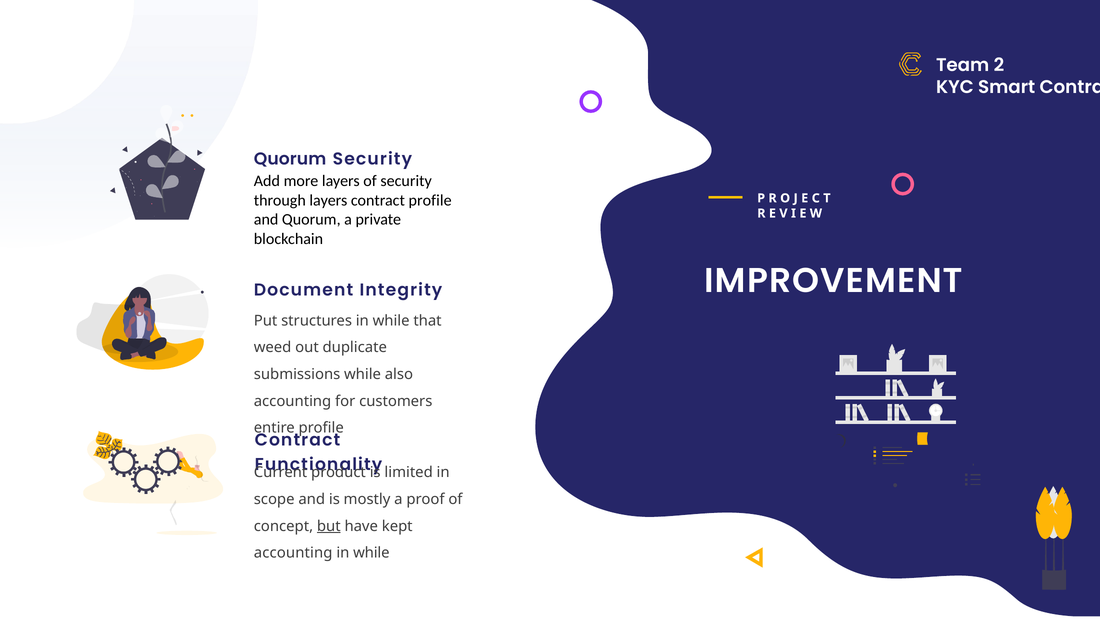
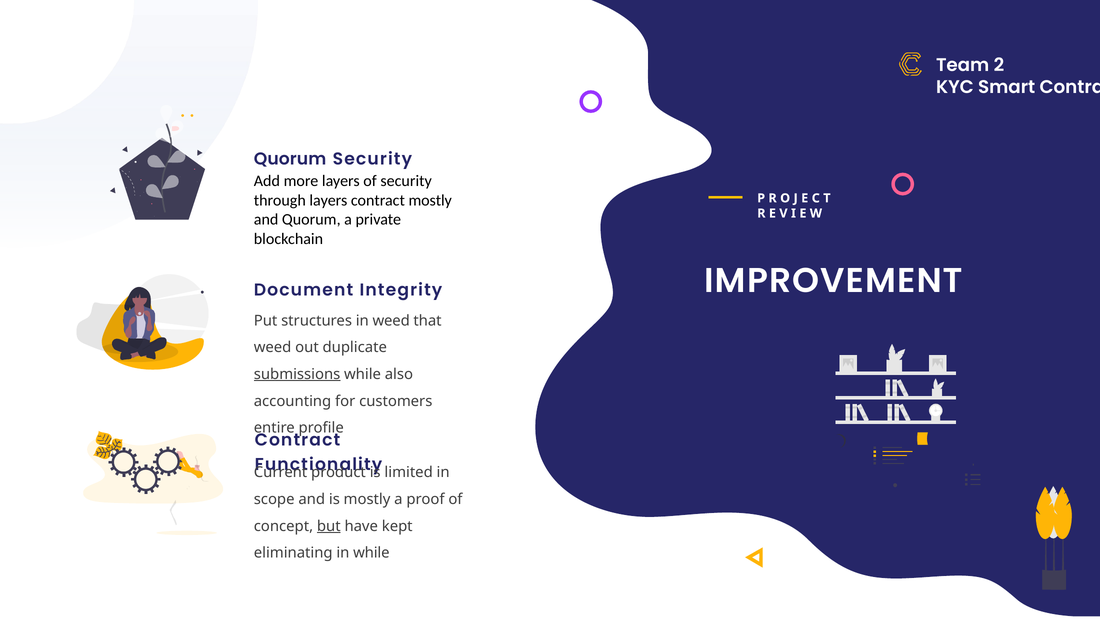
contract profile: profile -> mostly
structures in while: while -> weed
submissions underline: none -> present
accounting at (293, 553): accounting -> eliminating
